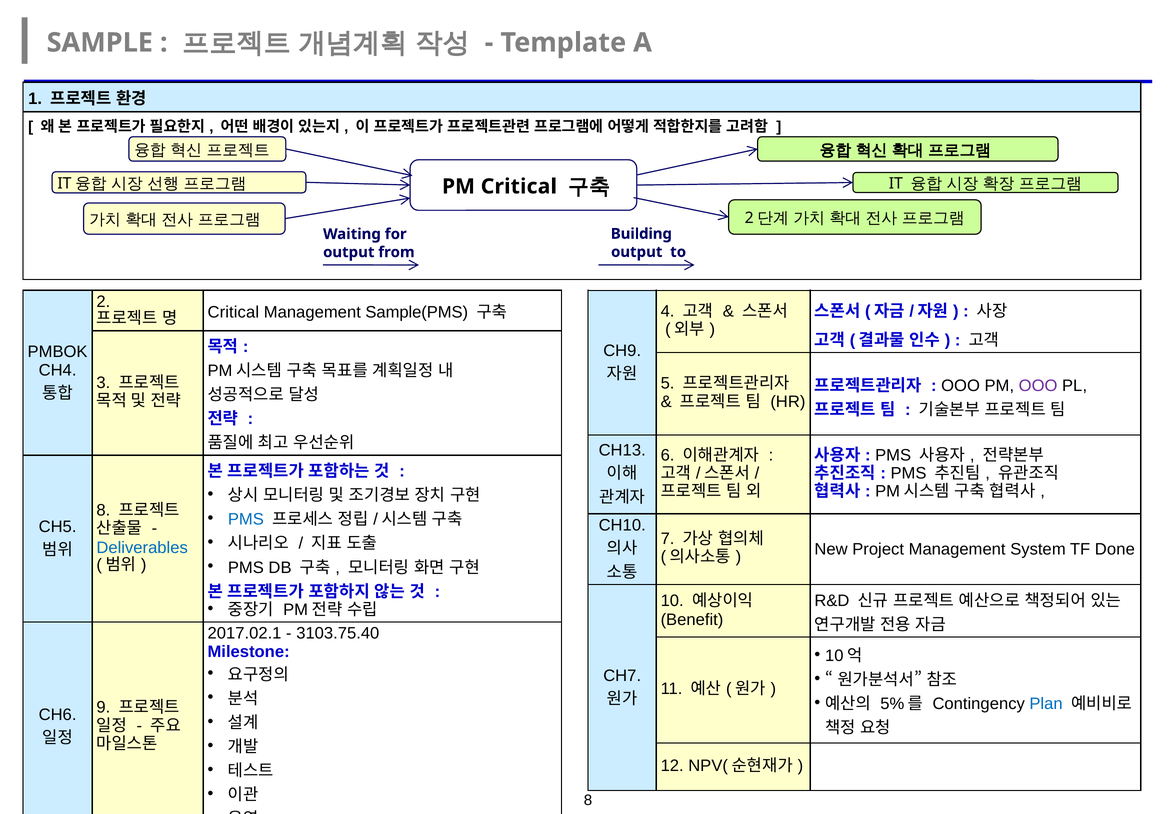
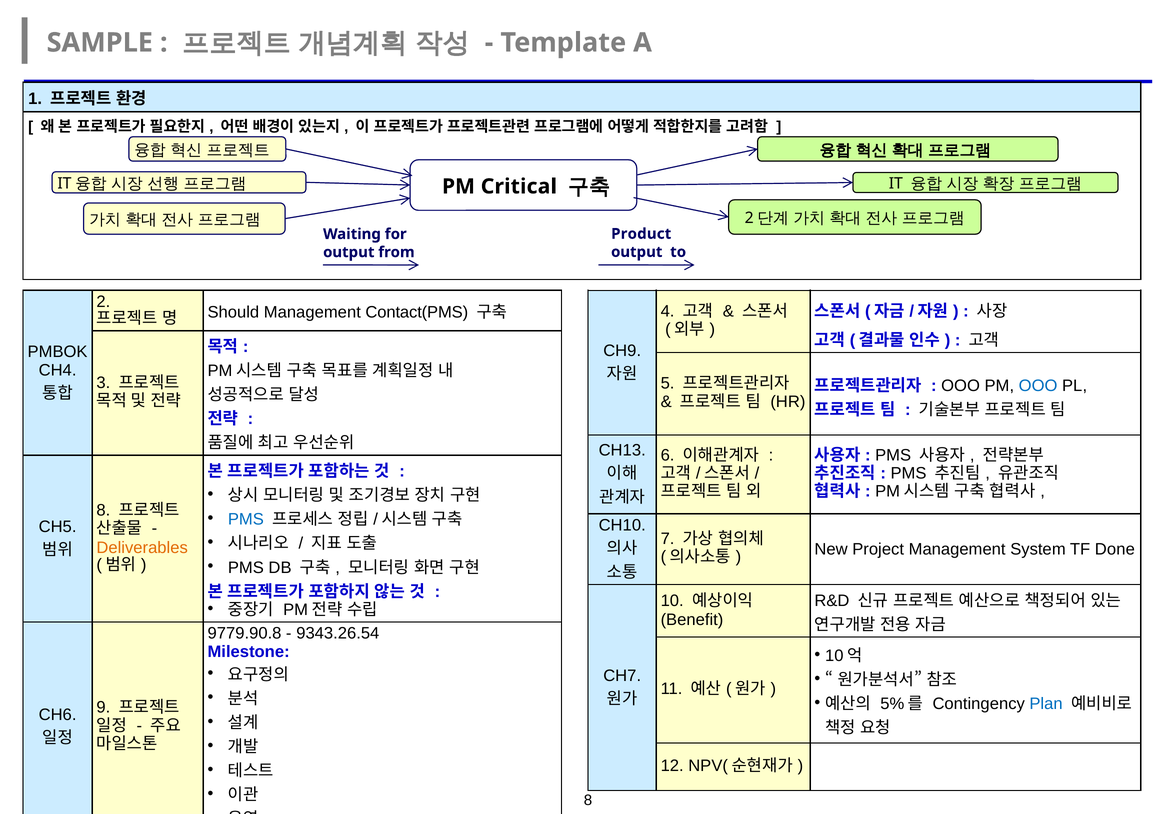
Building: Building -> Product
Critical at (233, 312): Critical -> Should
Sample(PMS: Sample(PMS -> Contact(PMS
OOO at (1038, 386) colour: purple -> blue
Deliverables colour: blue -> orange
2017.02.1: 2017.02.1 -> 9779.90.8
3103.75.40: 3103.75.40 -> 9343.26.54
